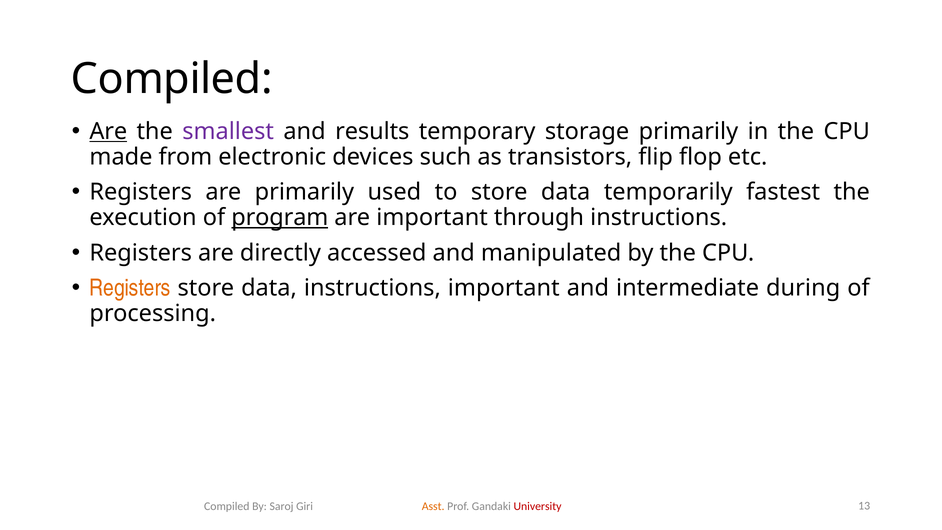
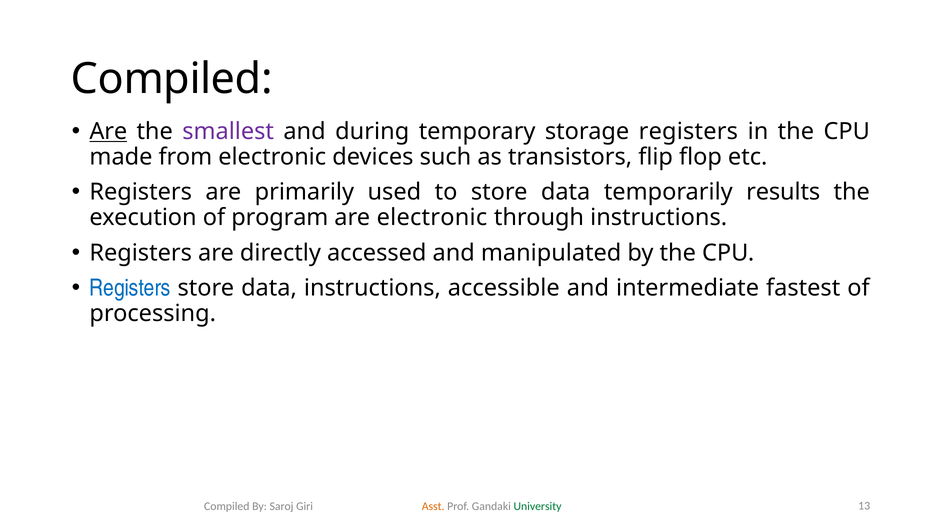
results: results -> during
storage primarily: primarily -> registers
fastest: fastest -> results
program underline: present -> none
are important: important -> electronic
Registers at (130, 288) colour: orange -> blue
instructions important: important -> accessible
during: during -> fastest
University colour: red -> green
